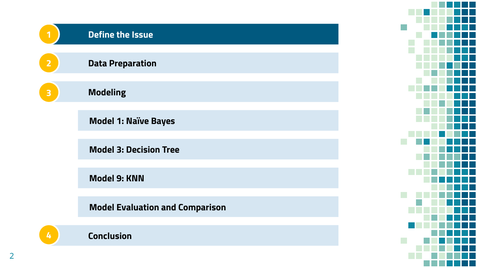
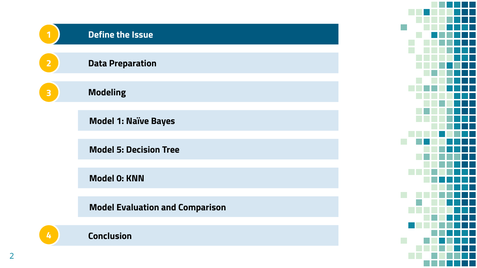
Model 3: 3 -> 5
9: 9 -> 0
